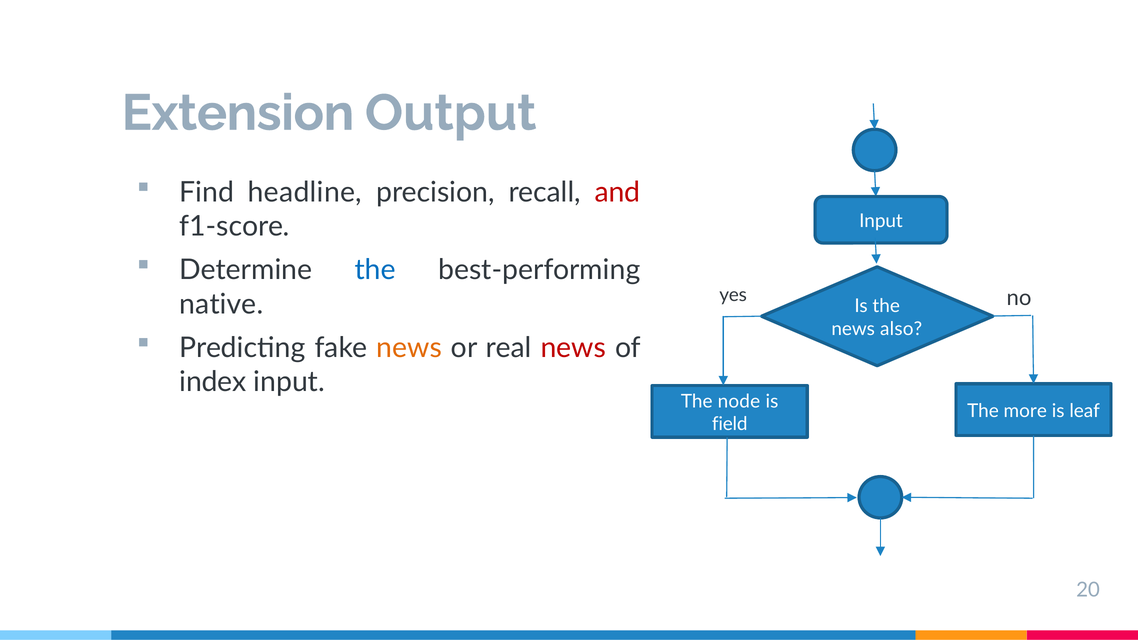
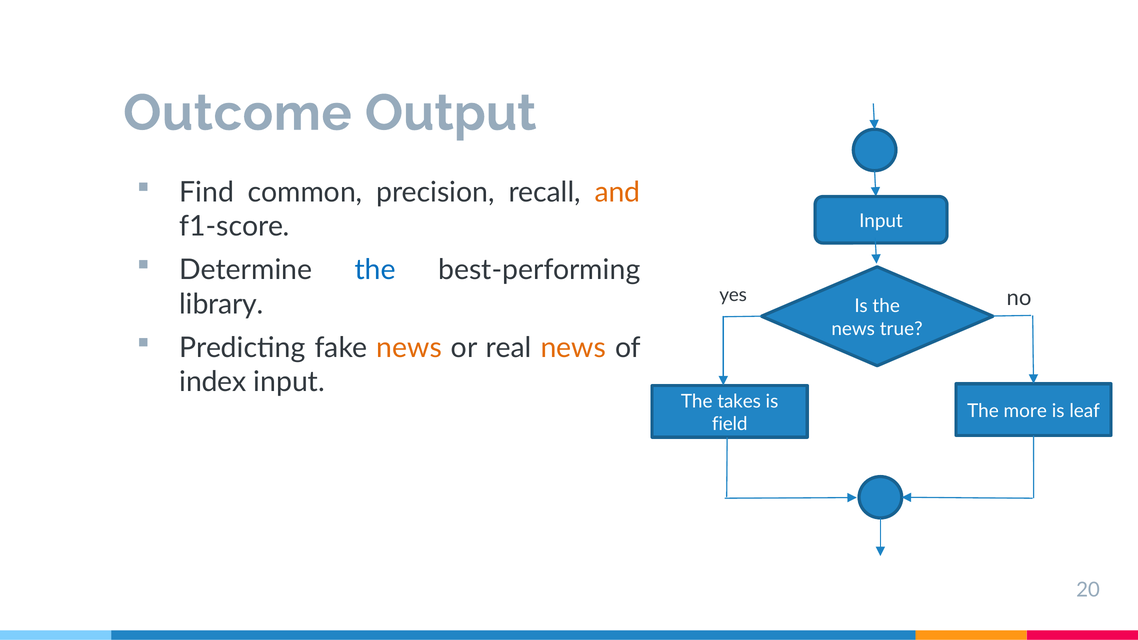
Extension: Extension -> Outcome
headline: headline -> common
and colour: red -> orange
native: native -> library
also: also -> true
news at (573, 348) colour: red -> orange
node: node -> takes
